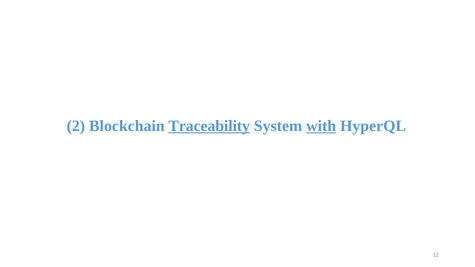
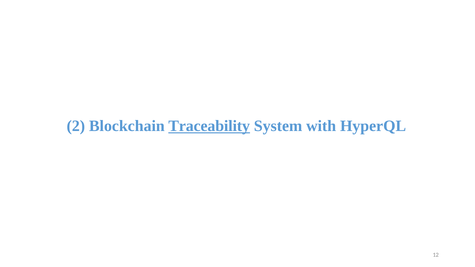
with underline: present -> none
